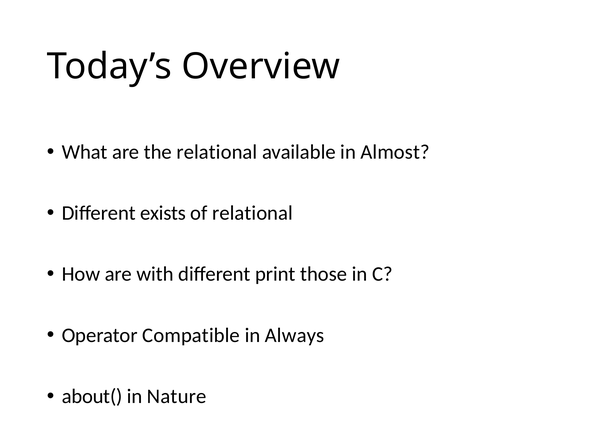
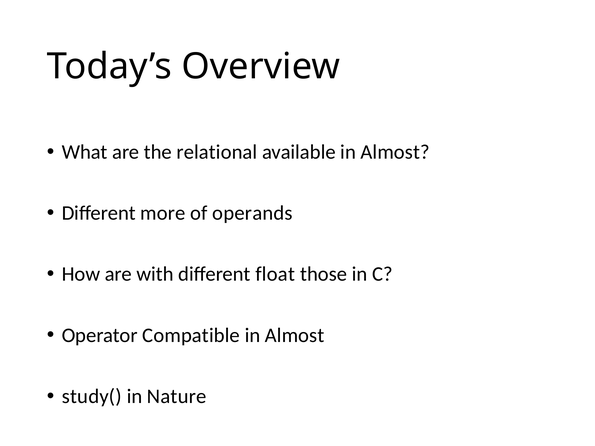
exists: exists -> more
of relational: relational -> operands
print: print -> float
Always at (295, 335): Always -> Almost
about(: about( -> study(
